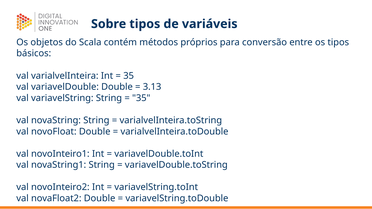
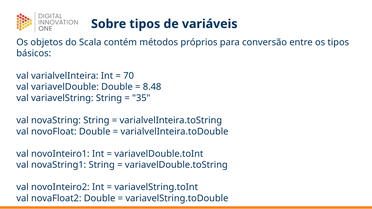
35 at (129, 76): 35 -> 70
3.13: 3.13 -> 8.48
